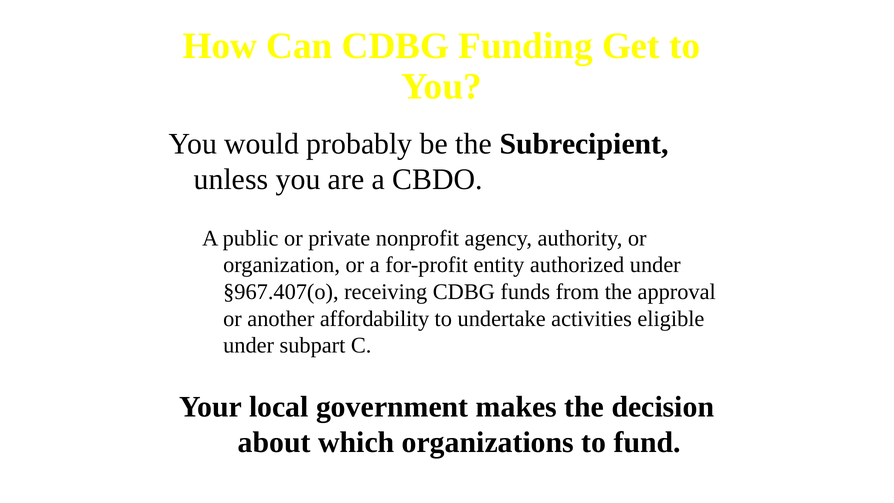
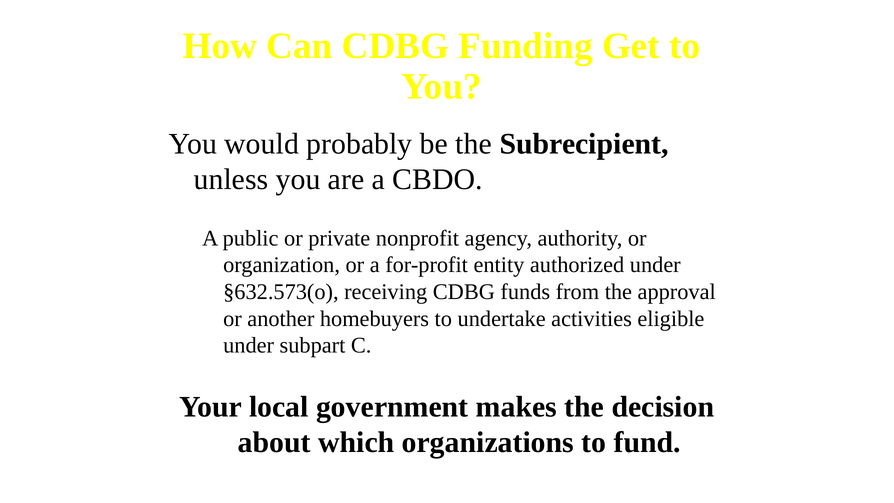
§967.407(o: §967.407(o -> §632.573(o
affordability: affordability -> homebuyers
